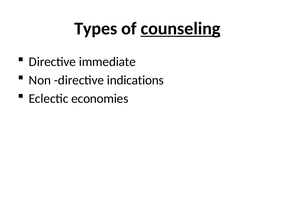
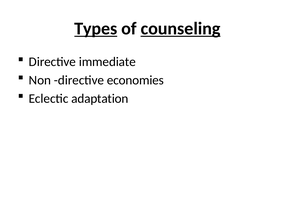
Types underline: none -> present
indications: indications -> economies
economies: economies -> adaptation
